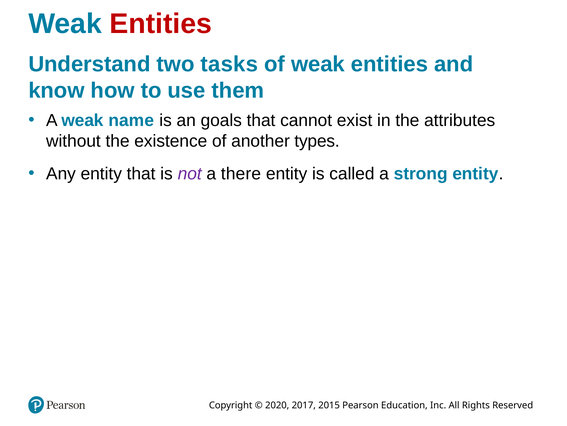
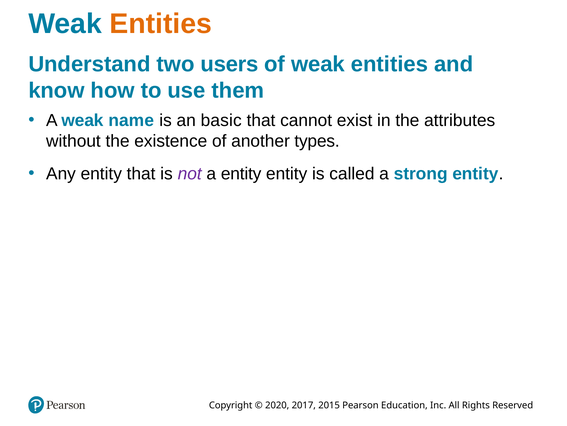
Entities at (161, 24) colour: red -> orange
tasks: tasks -> users
goals: goals -> basic
a there: there -> entity
